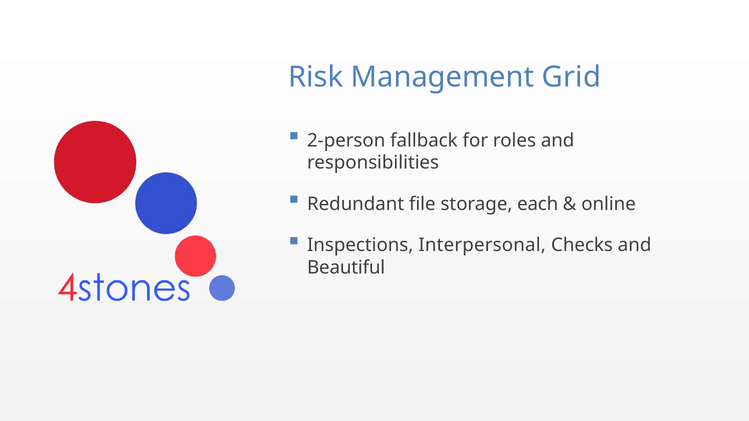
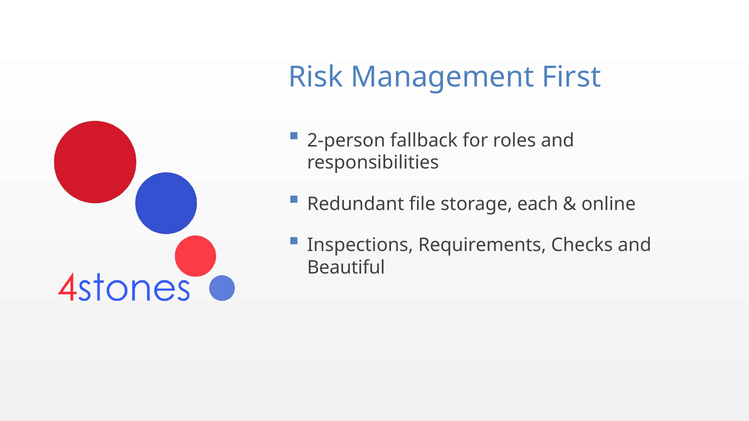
Grid: Grid -> First
Interpersonal: Interpersonal -> Requirements
